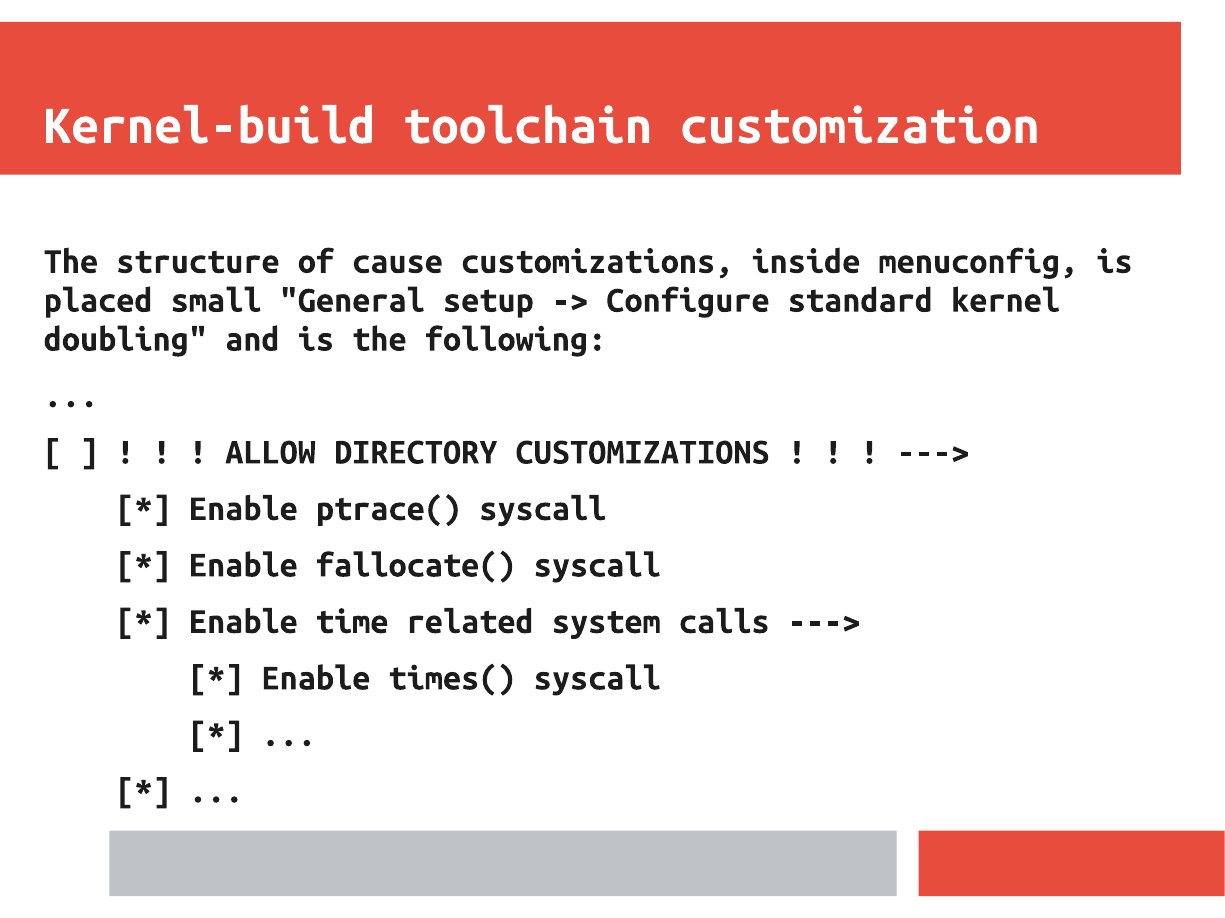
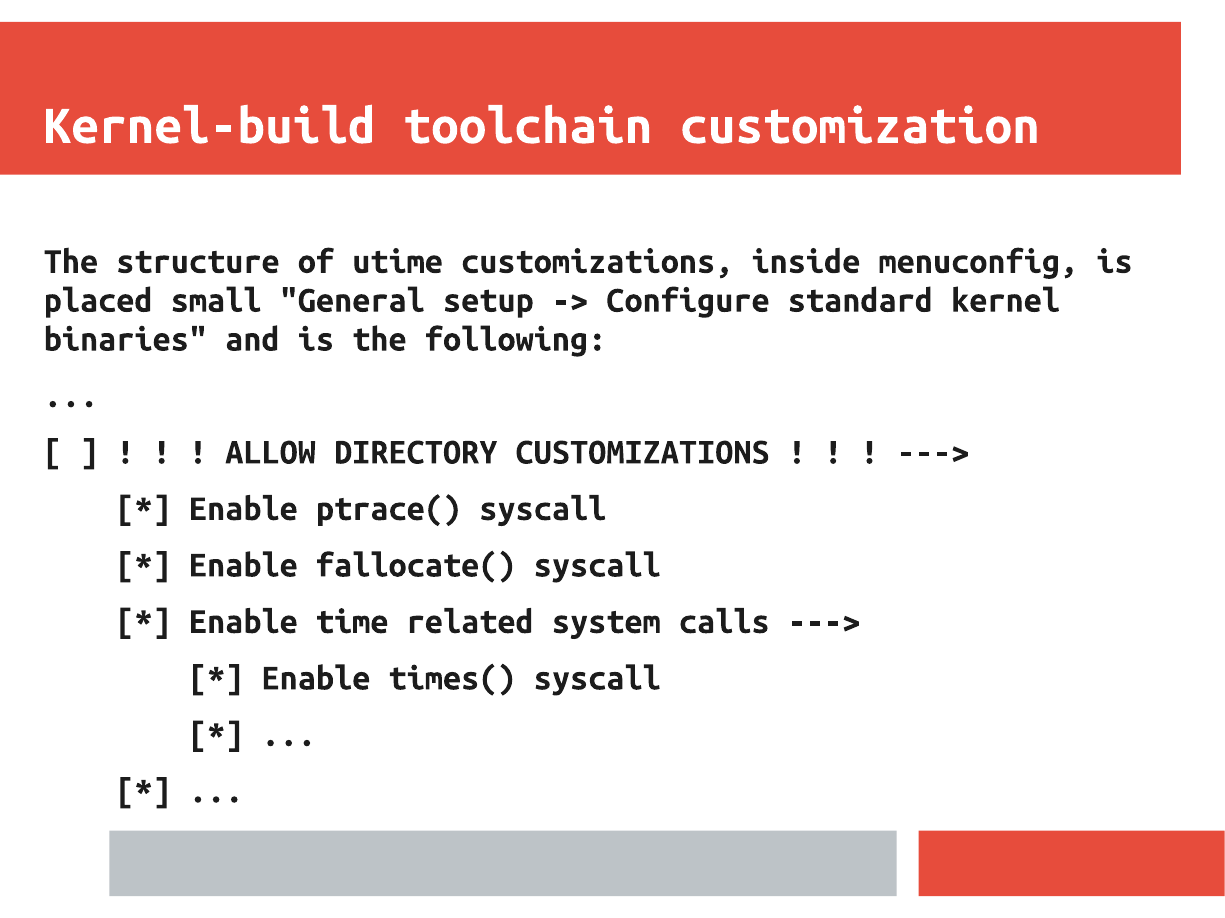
cause: cause -> utime
doubling: doubling -> binaries
